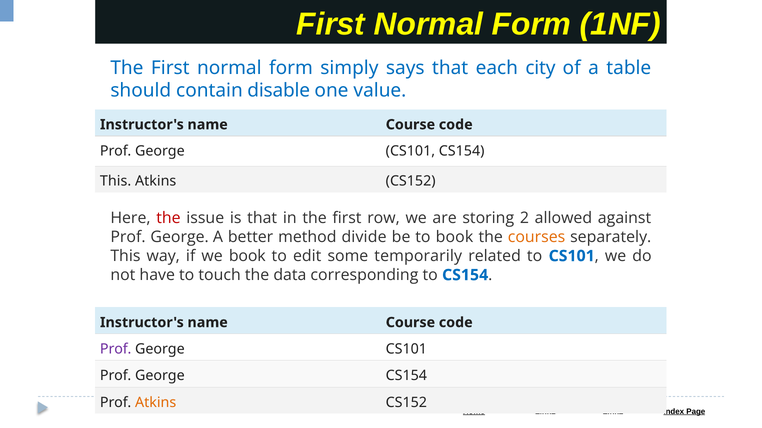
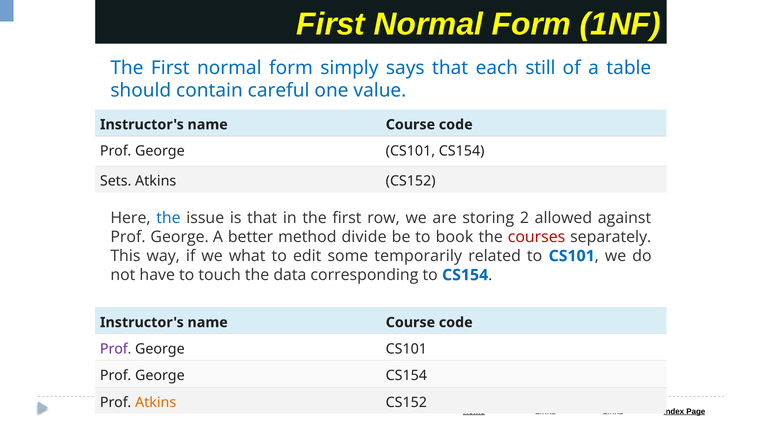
city: city -> still
disable: disable -> careful
This at (116, 182): This -> Sets
the at (168, 218) colour: red -> blue
courses colour: orange -> red
we book: book -> what
